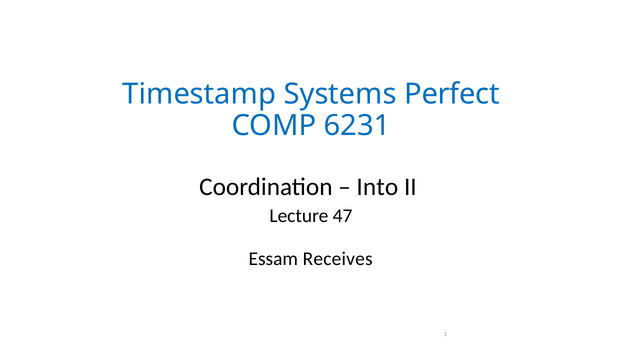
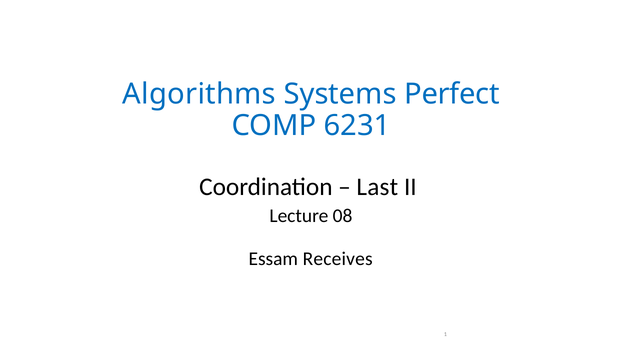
Timestamp: Timestamp -> Algorithms
Into: Into -> Last
47: 47 -> 08
